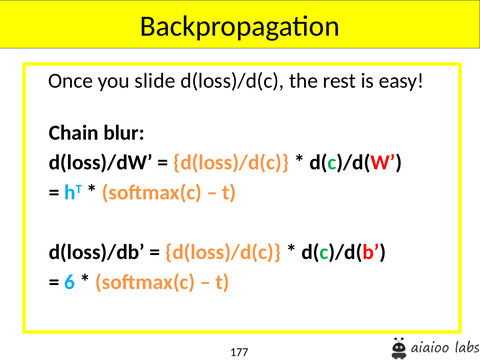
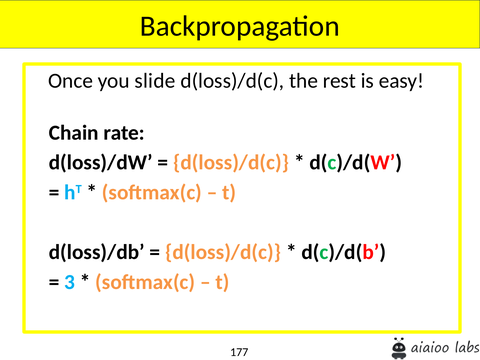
blur: blur -> rate
6: 6 -> 3
